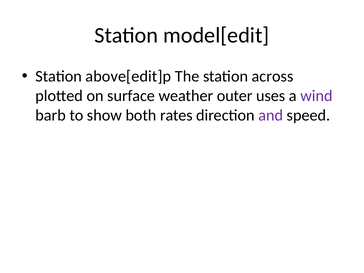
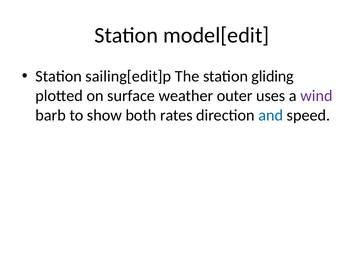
above[edit]p: above[edit]p -> sailing[edit]p
across: across -> gliding
and colour: purple -> blue
